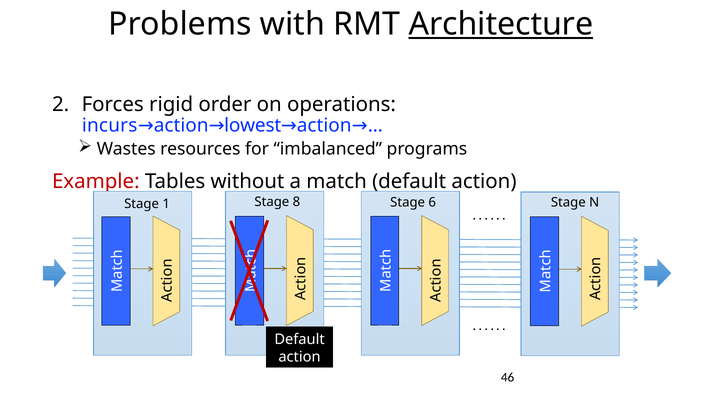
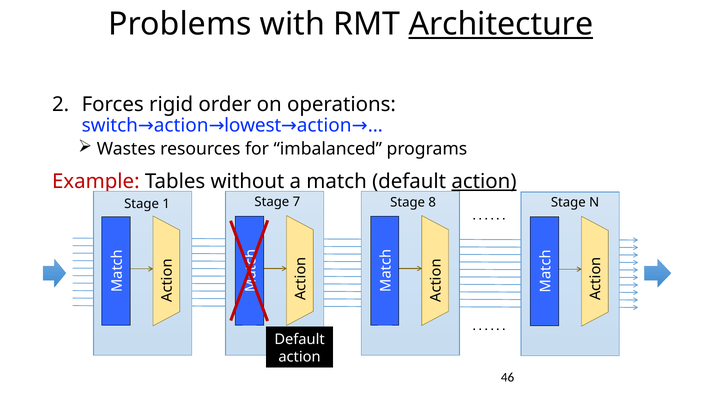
incurs: incurs -> switch
action at (484, 181) underline: none -> present
8: 8 -> 7
6: 6 -> 8
